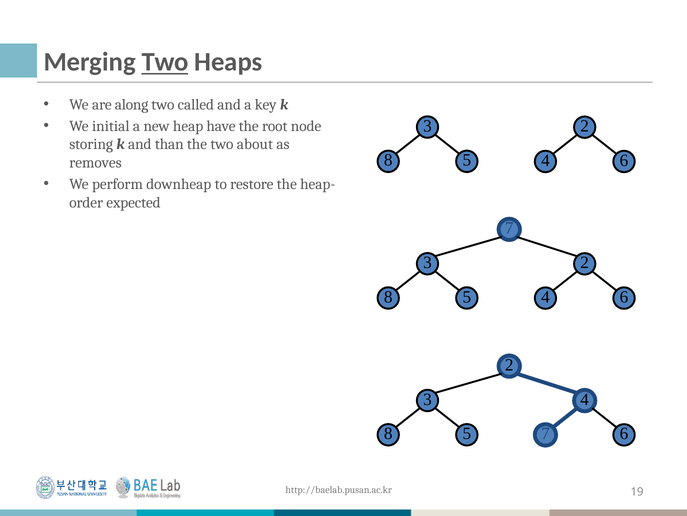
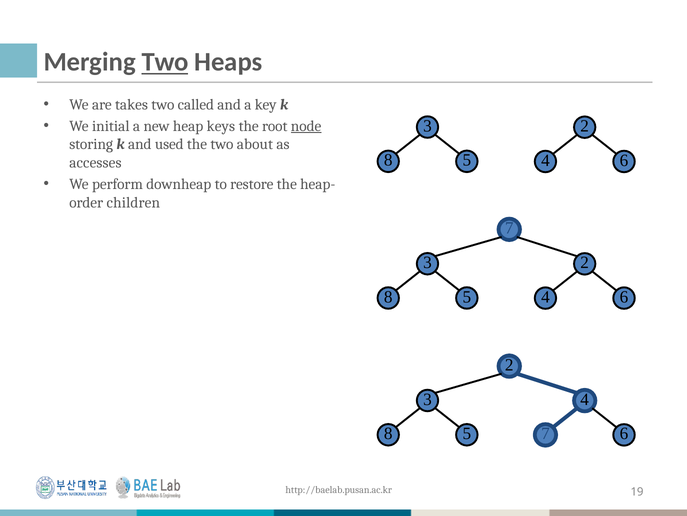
along: along -> takes
have: have -> keys
node underline: none -> present
than: than -> used
removes: removes -> accesses
expected: expected -> children
